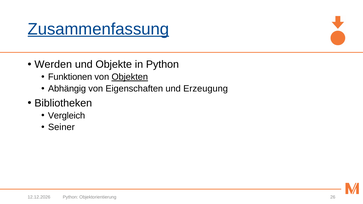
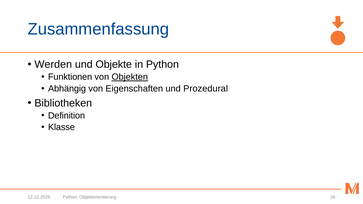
Zusammenfassung underline: present -> none
Erzeugung: Erzeugung -> Prozedural
Vergleich: Vergleich -> Definition
Seiner: Seiner -> Klasse
